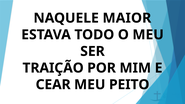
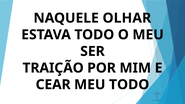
MAIOR: MAIOR -> OLHAR
MEU PEITO: PEITO -> TODO
